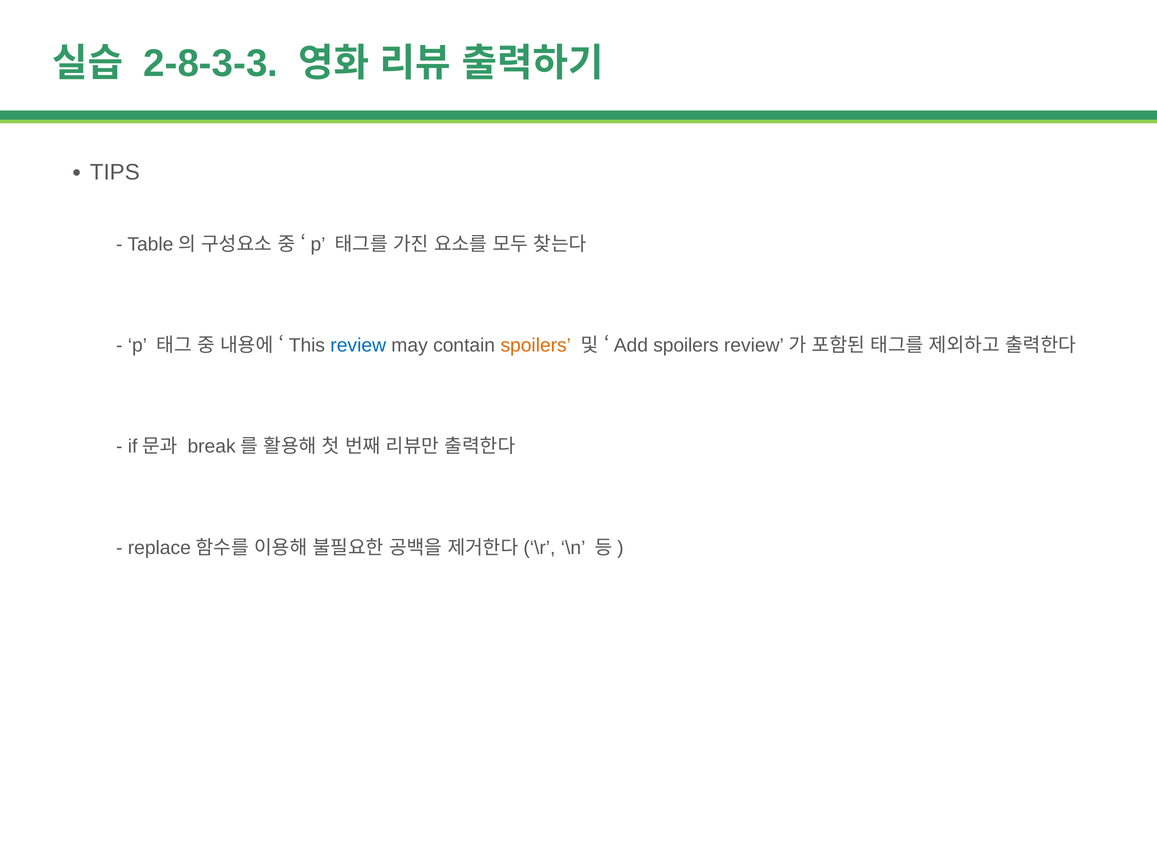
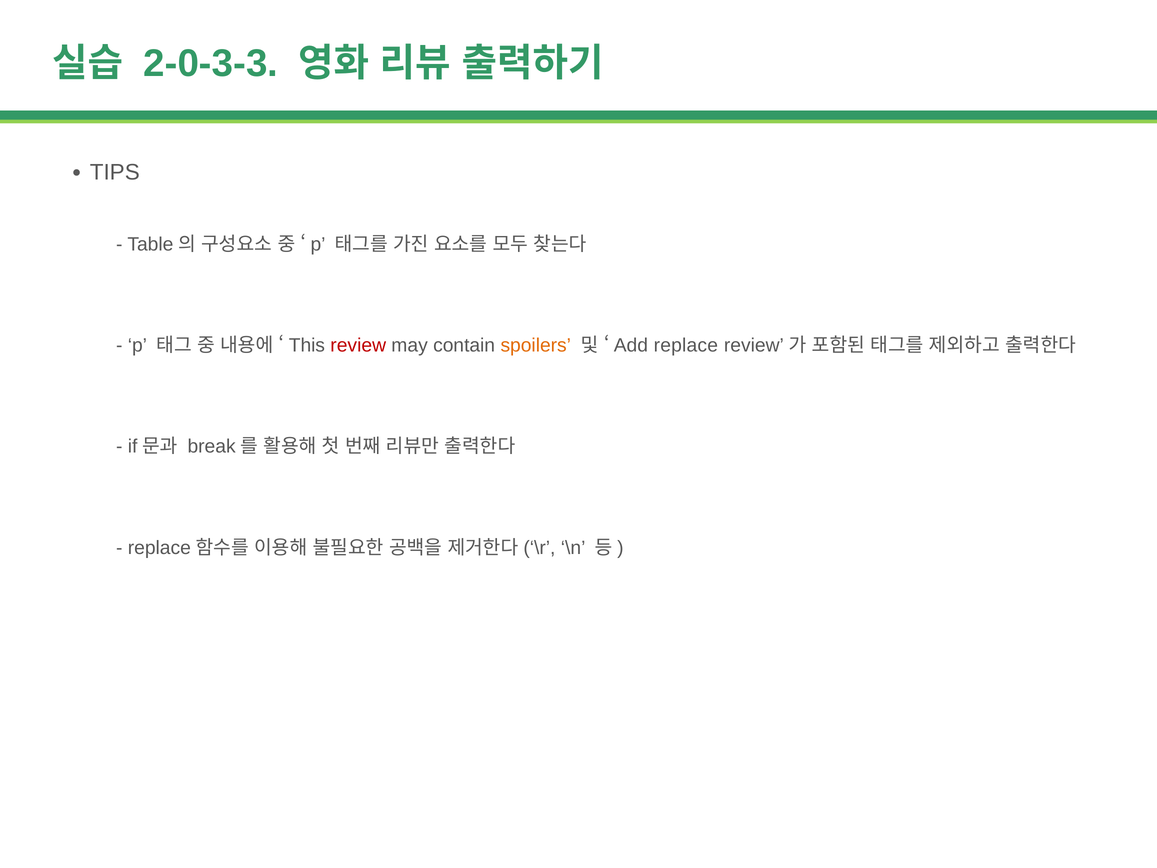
2-8-3-3: 2-8-3-3 -> 2-0-3-3
review at (358, 345) colour: blue -> red
Add spoilers: spoilers -> replace
